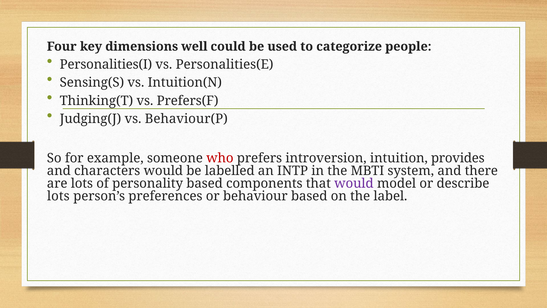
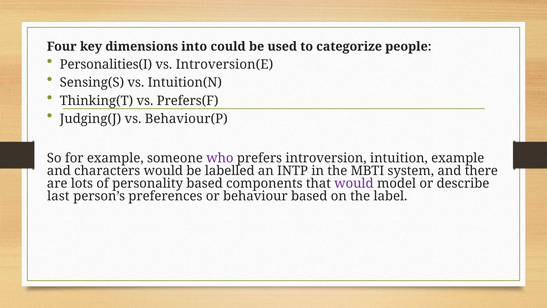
well: well -> into
Personalities(E: Personalities(E -> Introversion(E
who colour: red -> purple
intuition provides: provides -> example
lots at (58, 196): lots -> last
